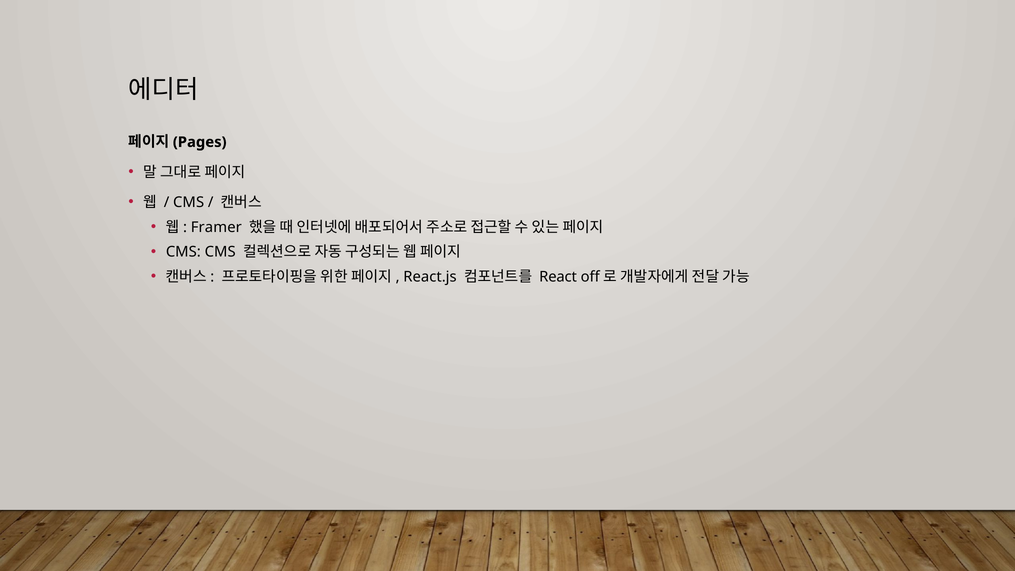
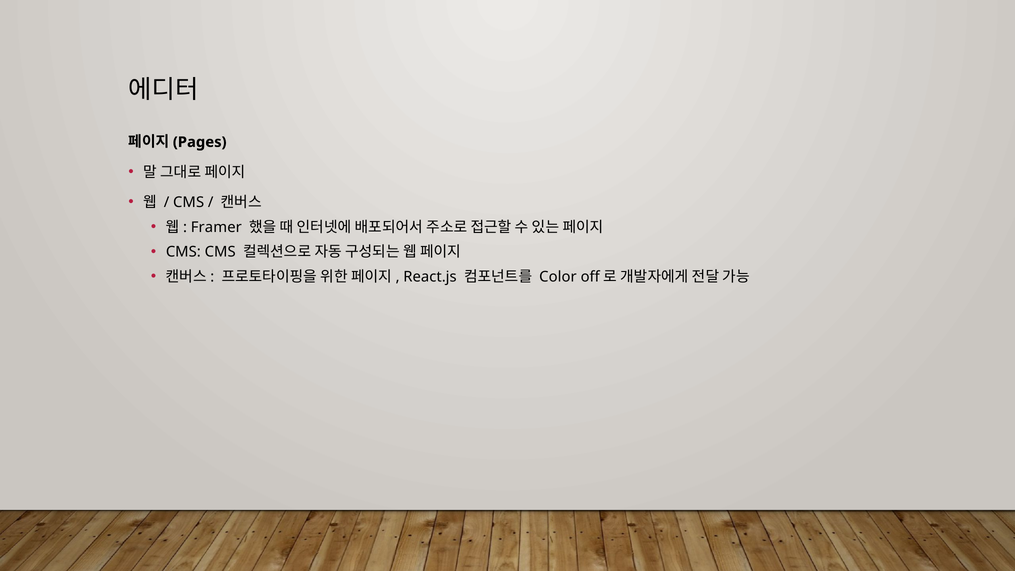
React: React -> Color
